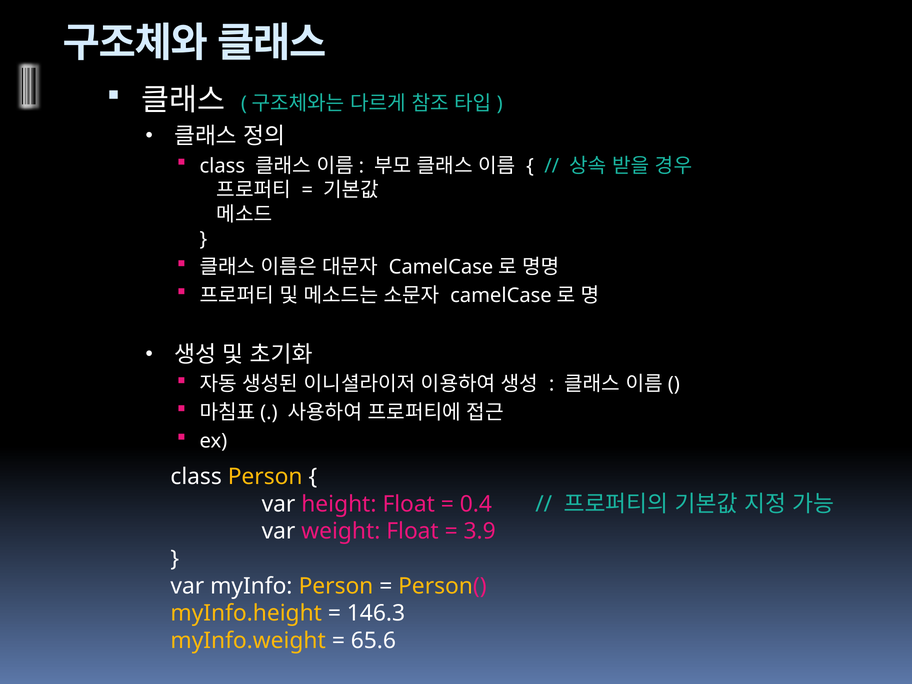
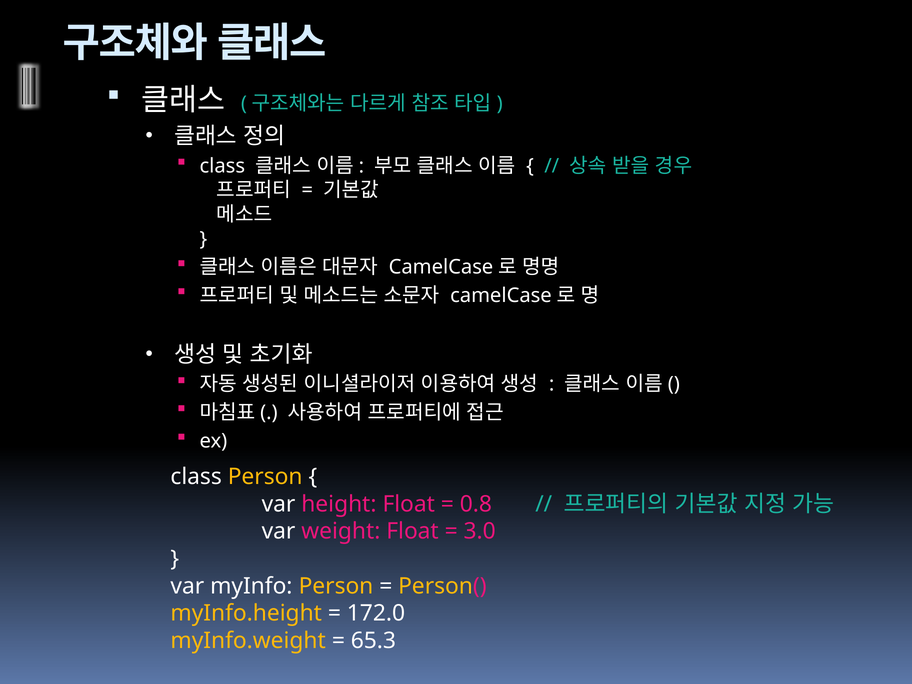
0.4: 0.4 -> 0.8
3.9: 3.9 -> 3.0
146.3: 146.3 -> 172.0
65.6: 65.6 -> 65.3
